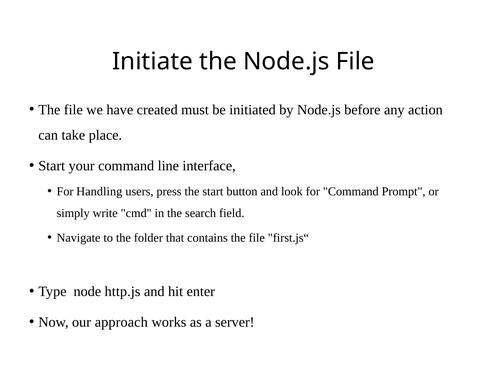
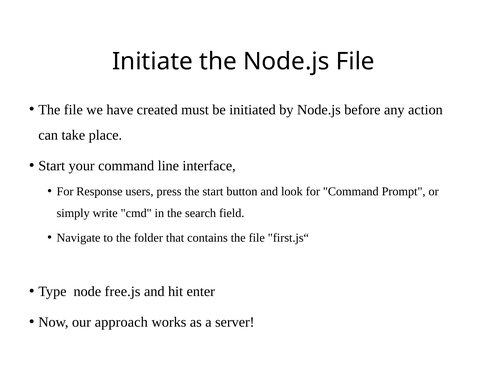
Handling: Handling -> Response
http.js: http.js -> free.js
